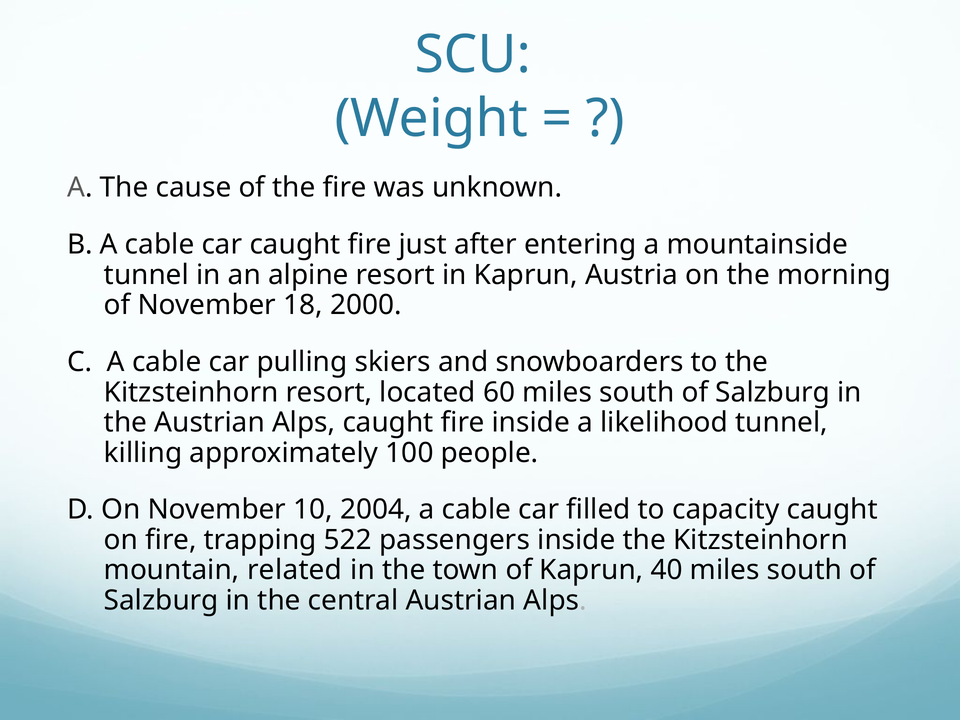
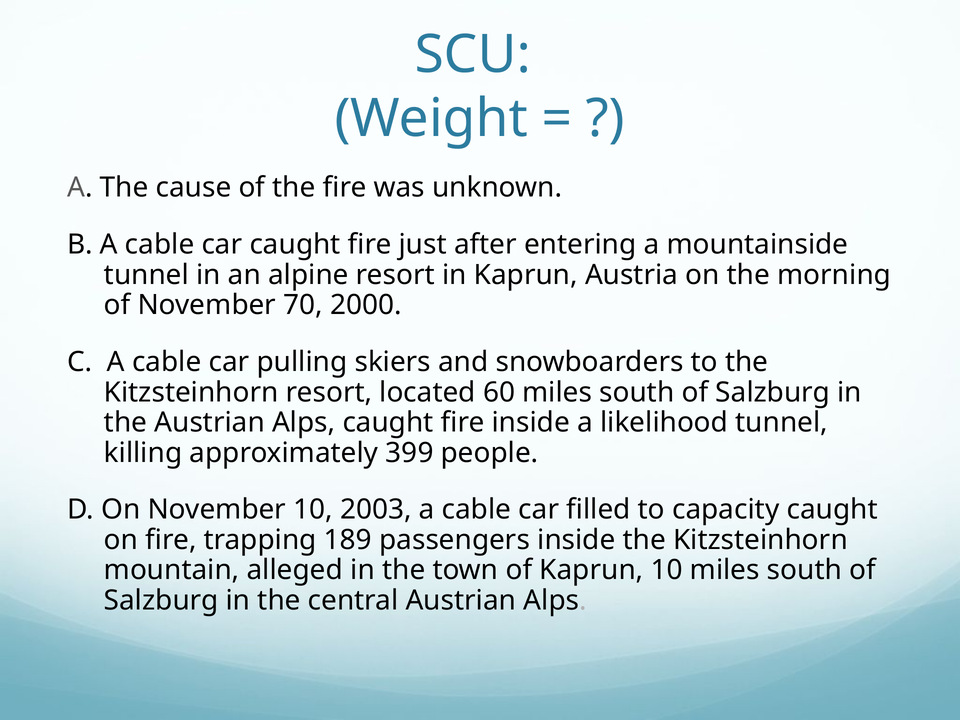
18: 18 -> 70
100: 100 -> 399
2004: 2004 -> 2003
522: 522 -> 189
related: related -> alleged
Kaprun 40: 40 -> 10
